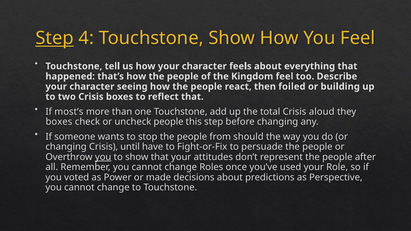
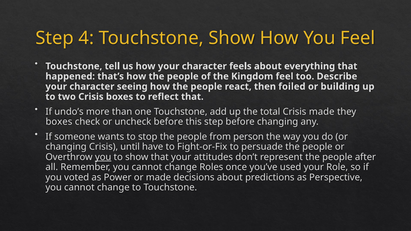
Step at (55, 38) underline: present -> none
most’s: most’s -> undo’s
Crisis aloud: aloud -> made
uncheck people: people -> before
should: should -> person
